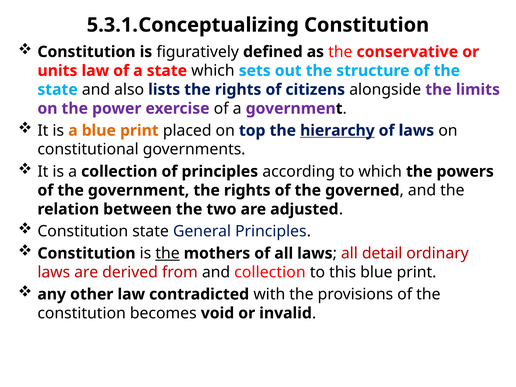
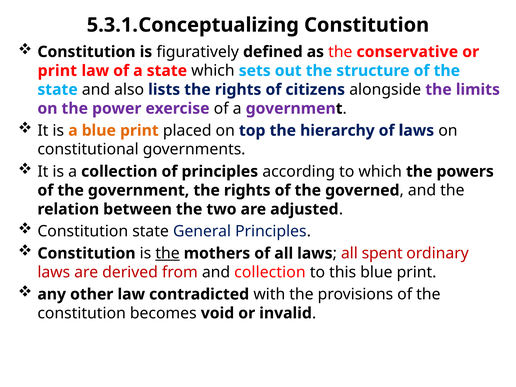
units at (57, 71): units -> print
hierarchy underline: present -> none
detail: detail -> spent
